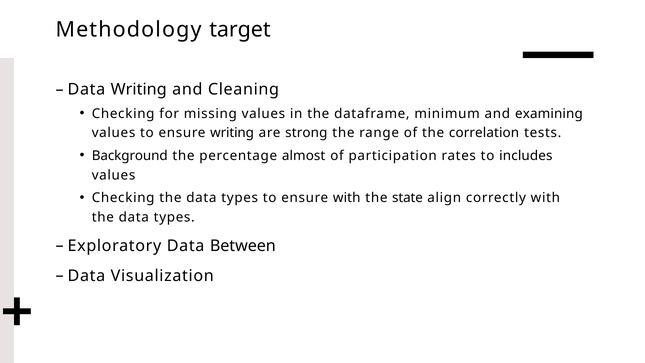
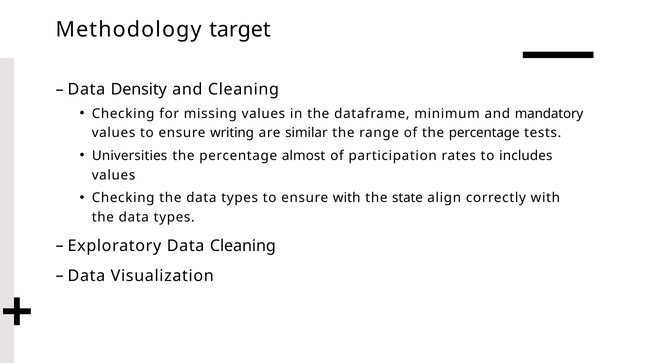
Data Writing: Writing -> Density
examining: examining -> mandatory
strong: strong -> similar
of the correlation: correlation -> percentage
Background: Background -> Universities
Data Between: Between -> Cleaning
